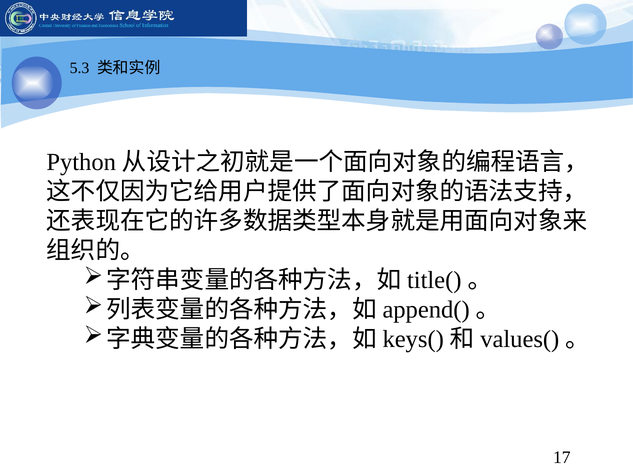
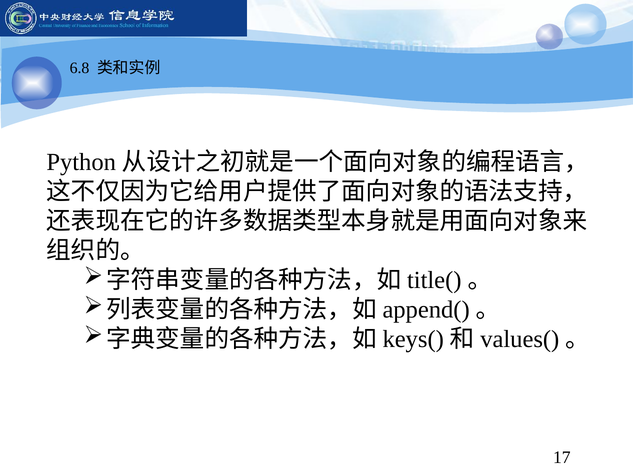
5.3: 5.3 -> 6.8
